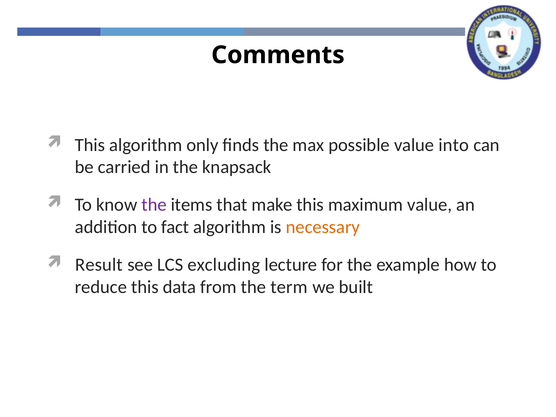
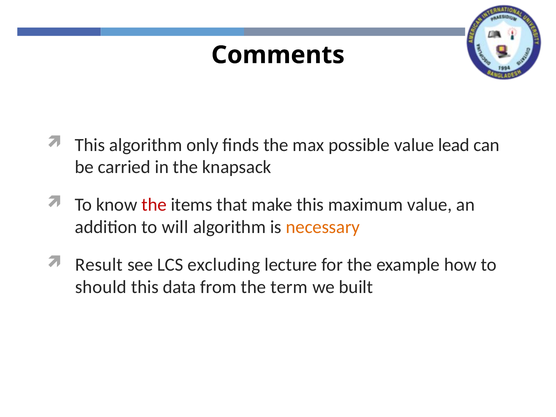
into: into -> lead
the at (154, 205) colour: purple -> red
fact: fact -> will
reduce: reduce -> should
